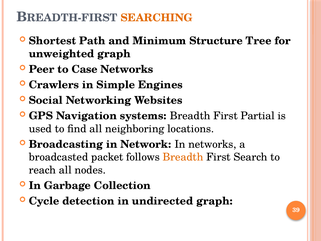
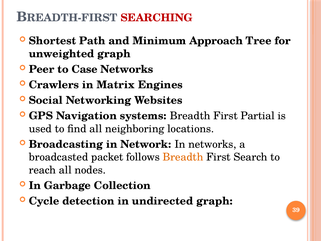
SEARCHING colour: orange -> red
Structure: Structure -> Approach
Simple: Simple -> Matrix
